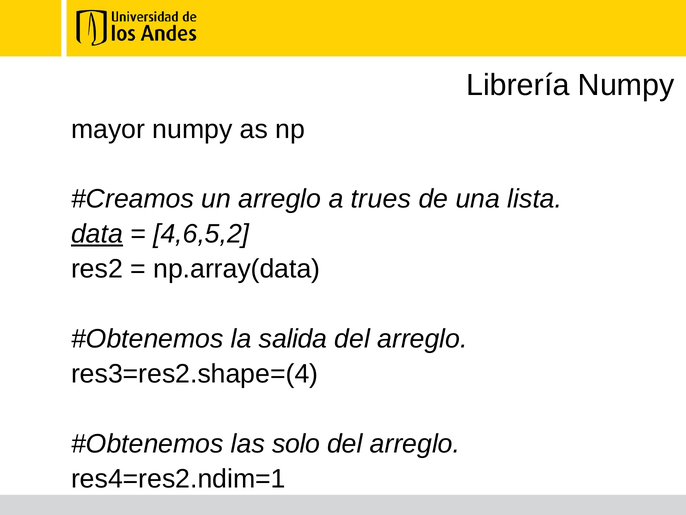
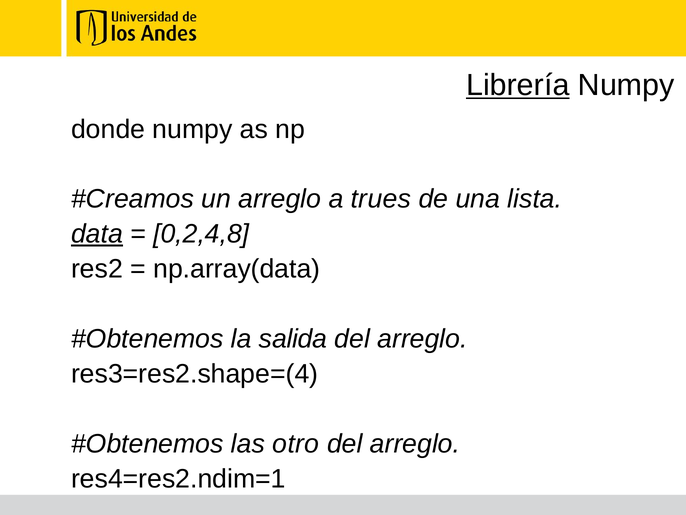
Librería underline: none -> present
mayor: mayor -> donde
4,6,5,2: 4,6,5,2 -> 0,2,4,8
solo: solo -> otro
